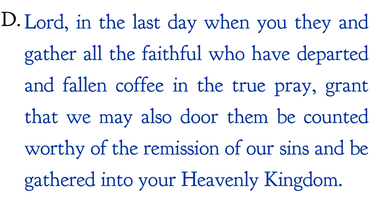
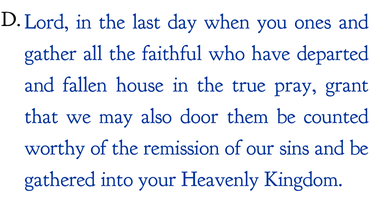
they: they -> ones
coffee: coffee -> house
